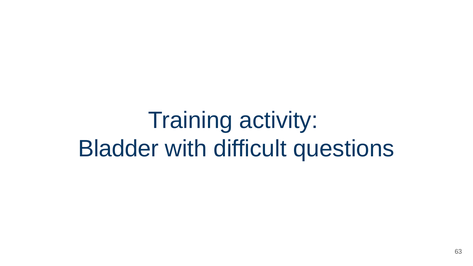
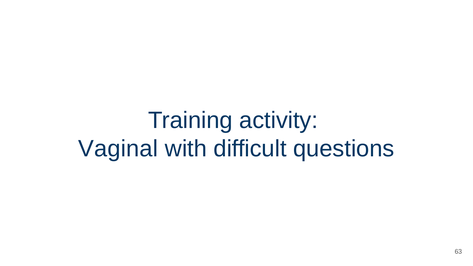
Bladder: Bladder -> Vaginal
